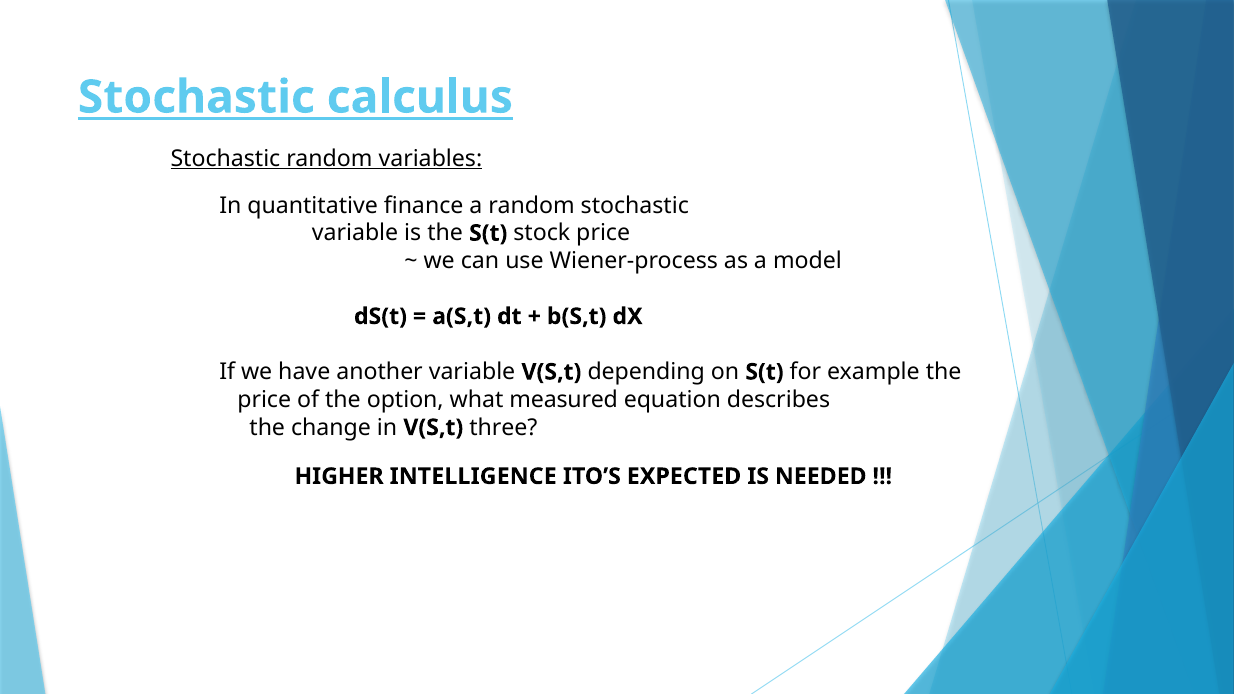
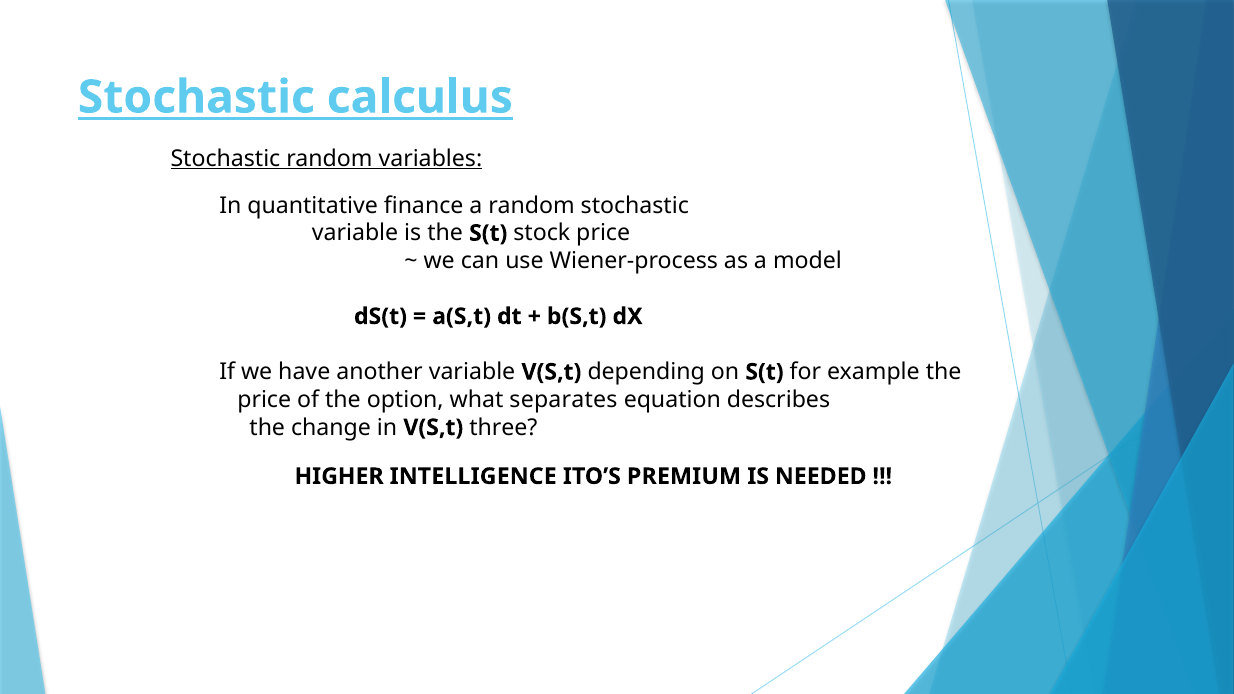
measured: measured -> separates
EXPECTED: EXPECTED -> PREMIUM
